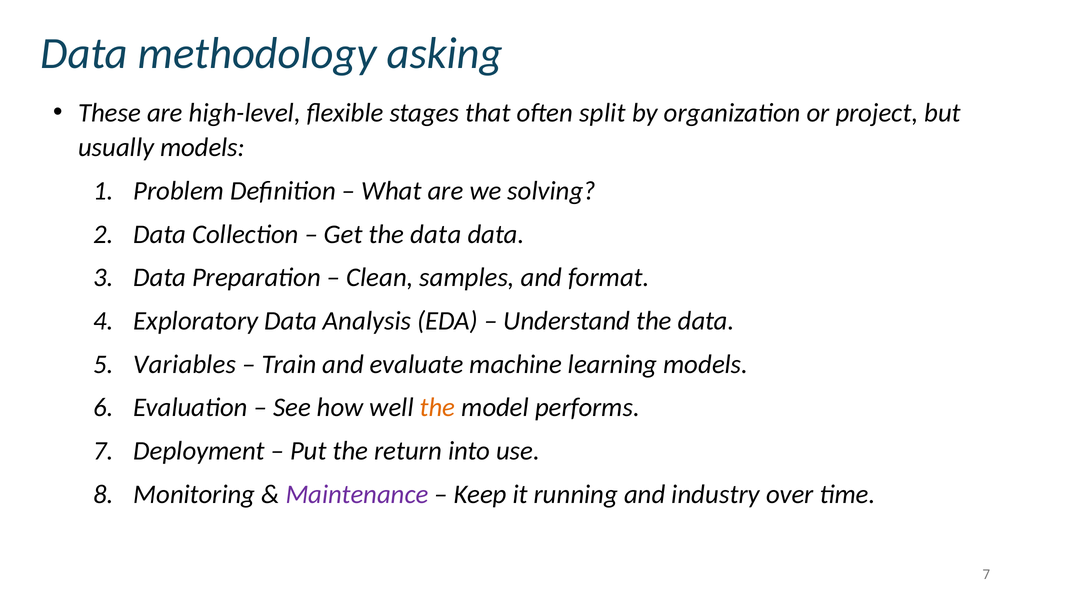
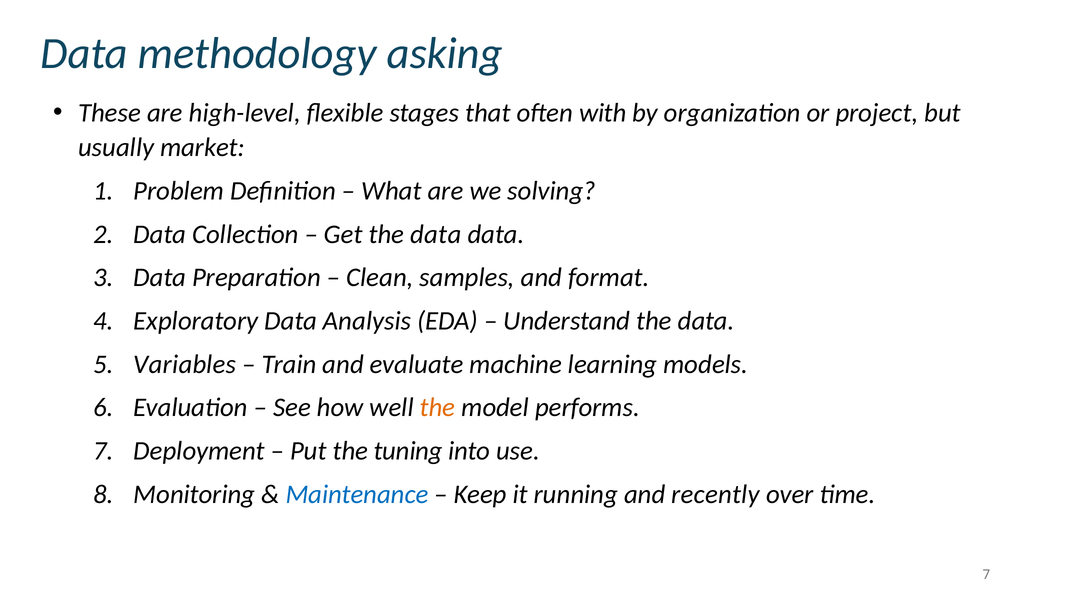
split: split -> with
usually models: models -> market
return: return -> tuning
Maintenance colour: purple -> blue
industry: industry -> recently
